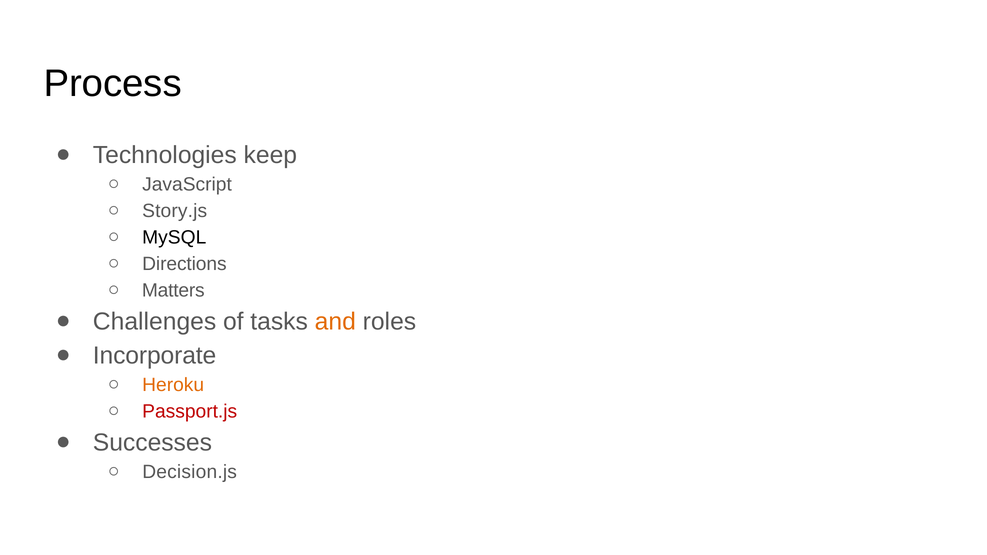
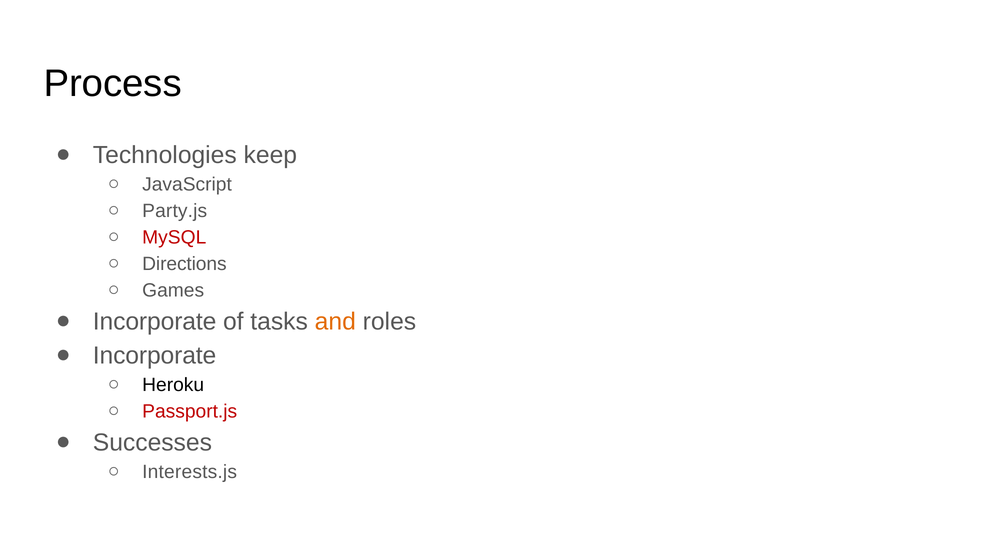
Story.js: Story.js -> Party.js
MySQL colour: black -> red
Matters: Matters -> Games
Challenges at (155, 322): Challenges -> Incorporate
Heroku colour: orange -> black
Decision.js: Decision.js -> Interests.js
